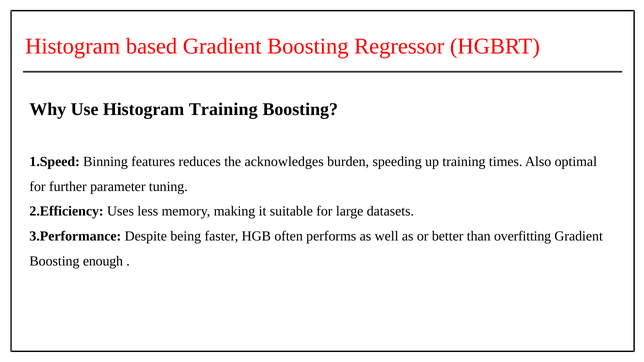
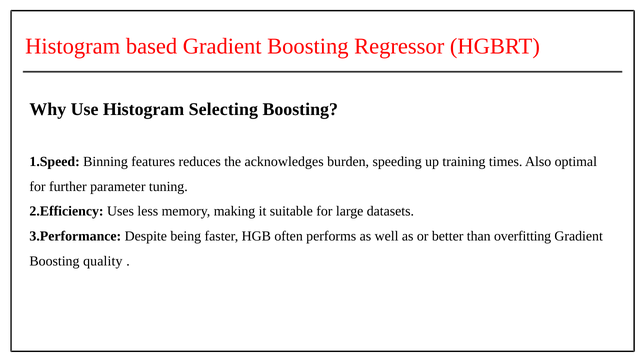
Histogram Training: Training -> Selecting
enough: enough -> quality
